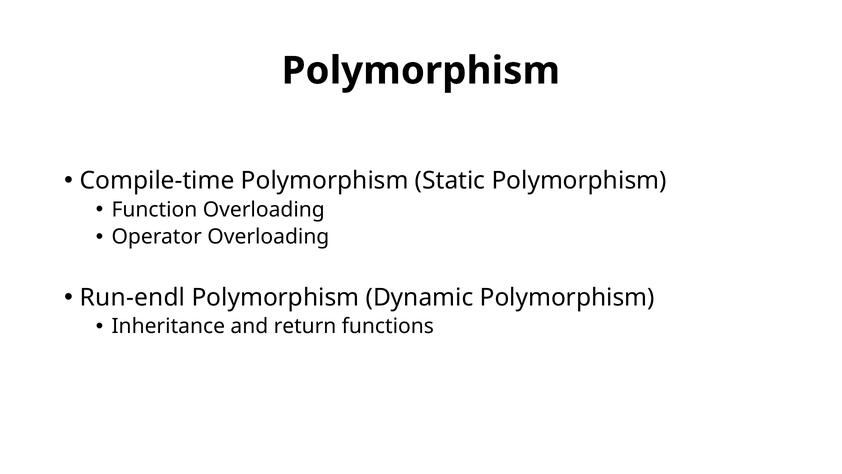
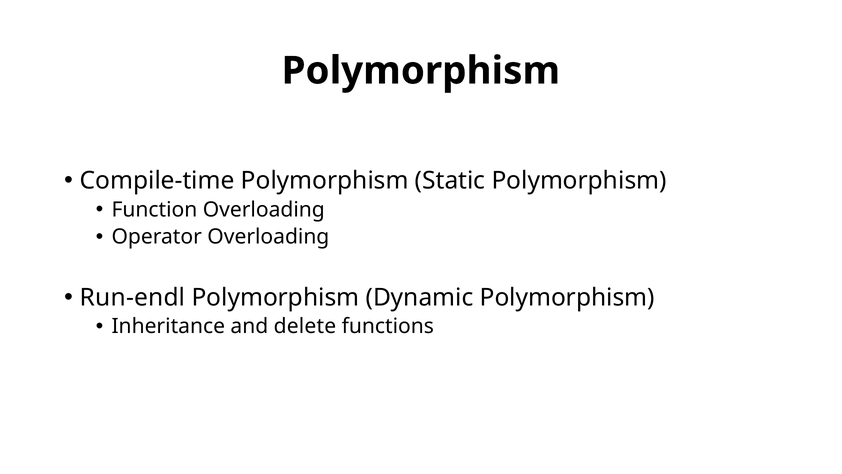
return: return -> delete
